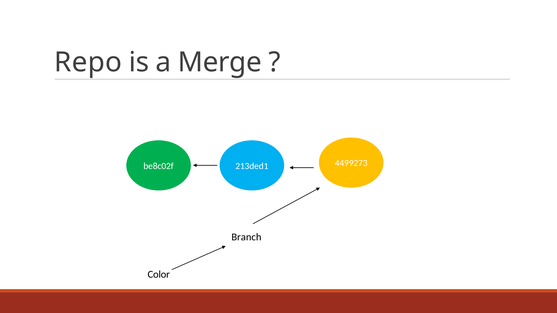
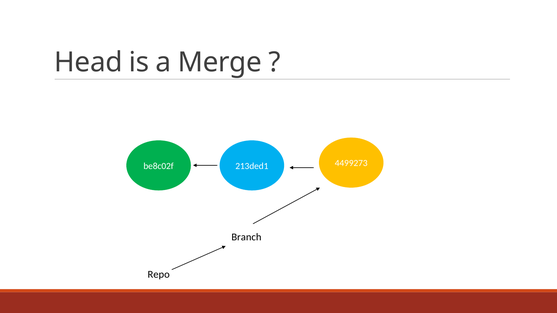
Repo: Repo -> Head
Color: Color -> Repo
